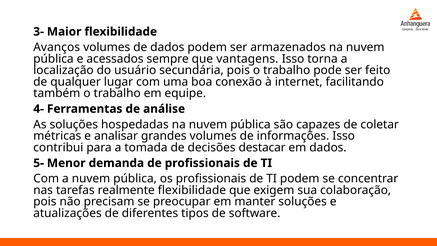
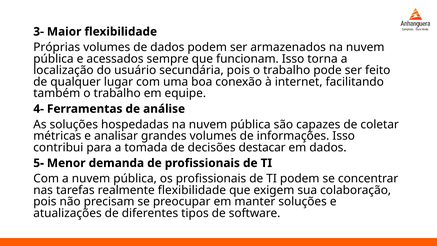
Avanços: Avanços -> Próprias
vantagens: vantagens -> funcionam
